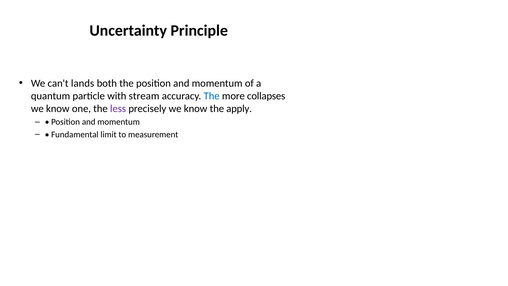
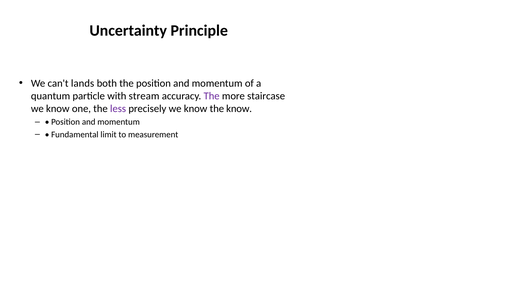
The at (212, 96) colour: blue -> purple
collapses: collapses -> staircase
the apply: apply -> know
